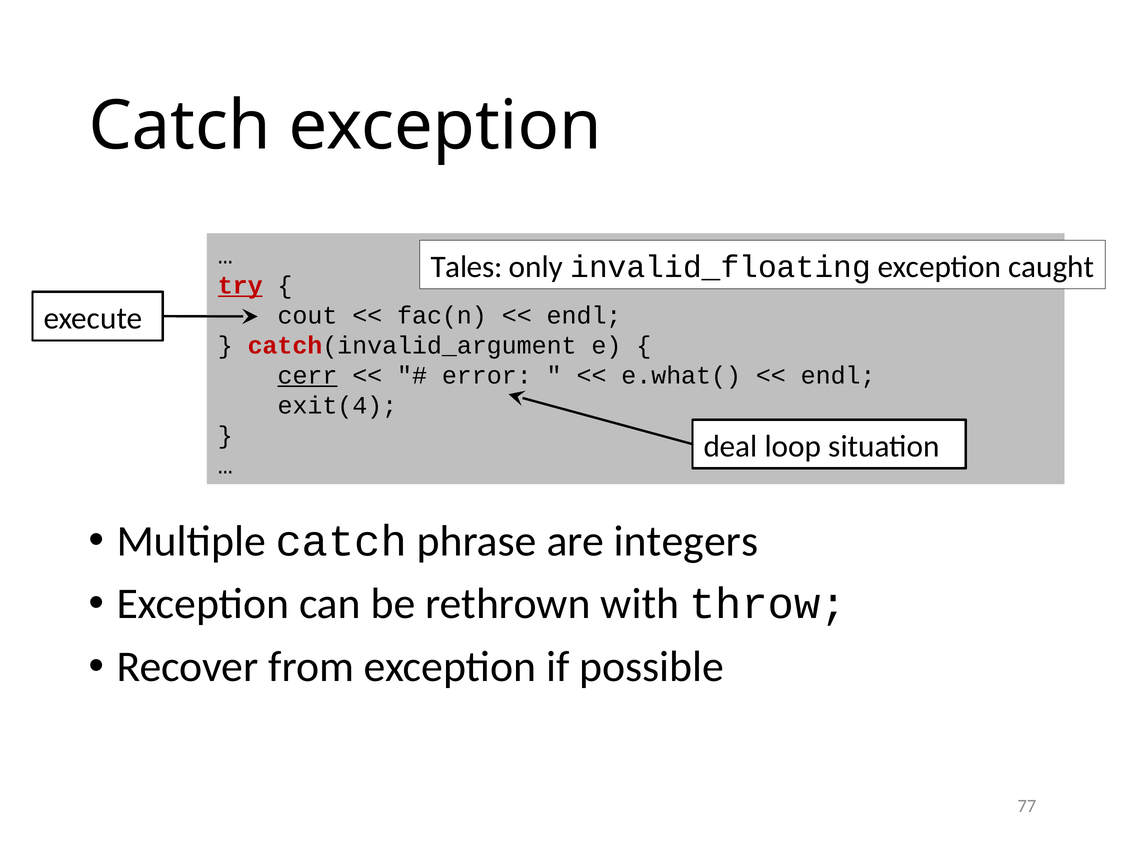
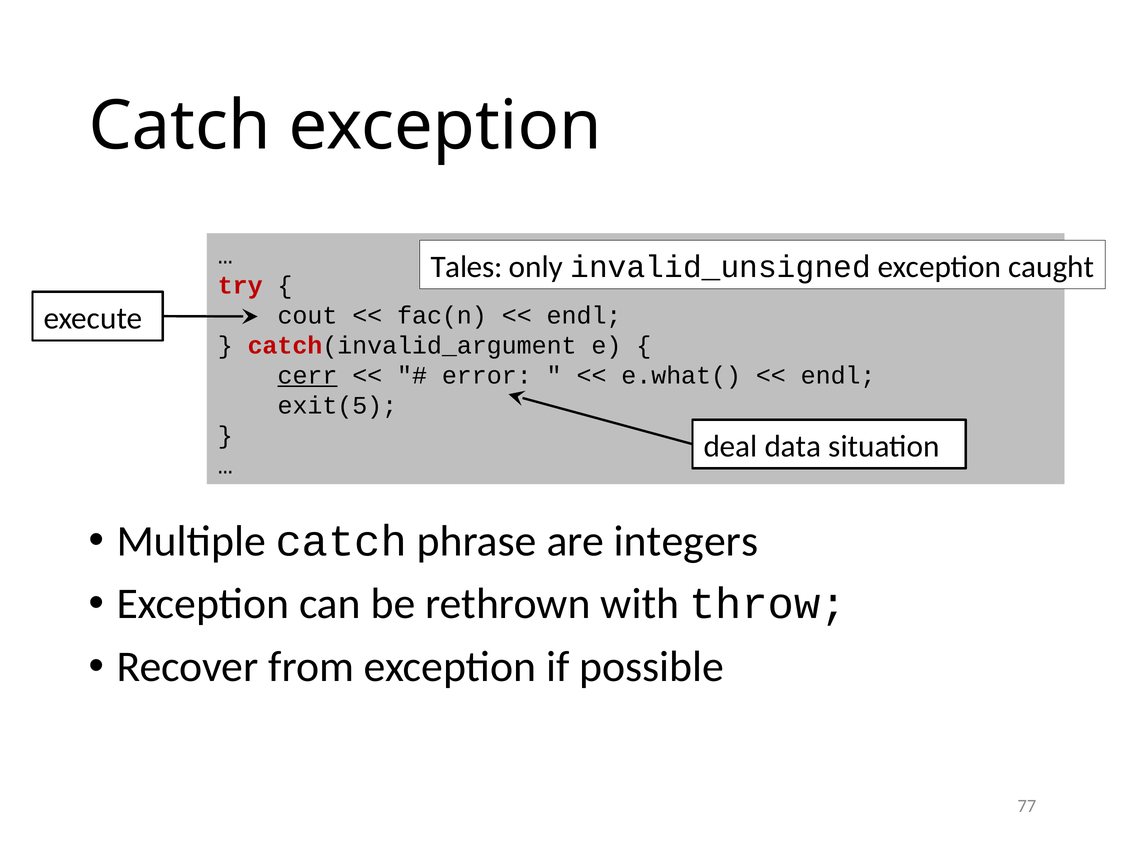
invalid_floating: invalid_floating -> invalid_unsigned
try underline: present -> none
exit(4: exit(4 -> exit(5
loop: loop -> data
